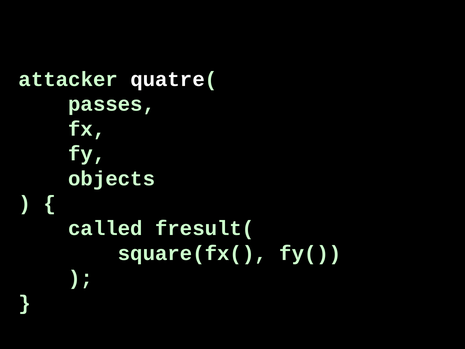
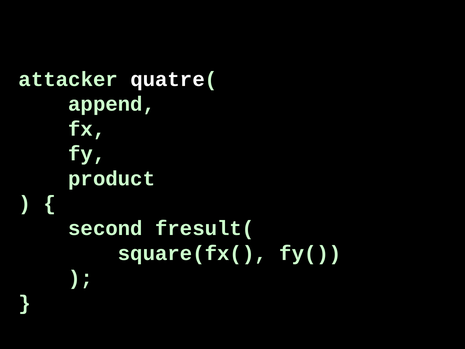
passes: passes -> append
objects: objects -> product
called: called -> second
